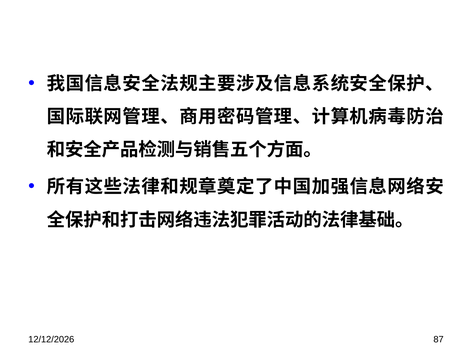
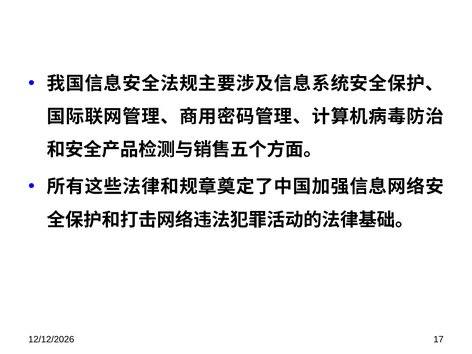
87: 87 -> 17
